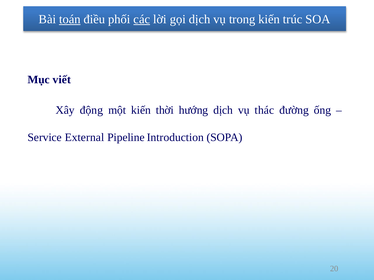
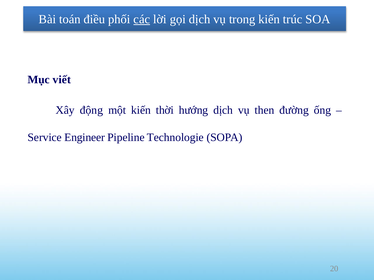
toán underline: present -> none
thác: thác -> then
External: External -> Engineer
Introduction: Introduction -> Technologie
